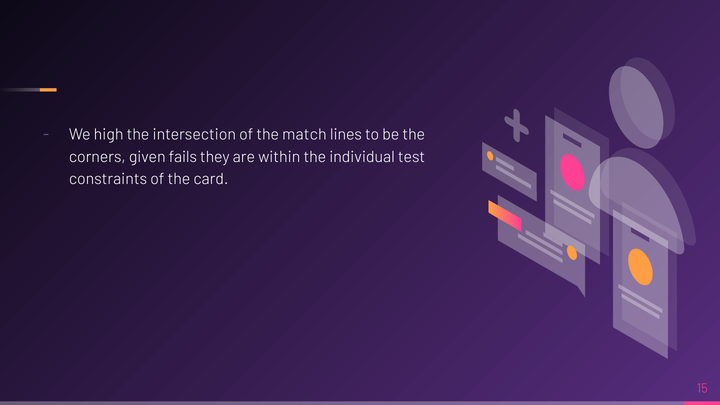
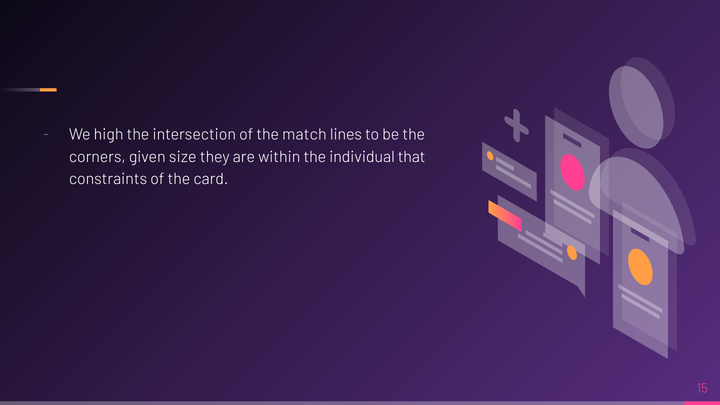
fails: fails -> size
test: test -> that
